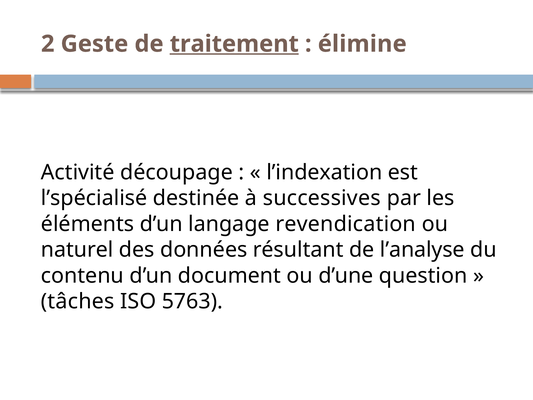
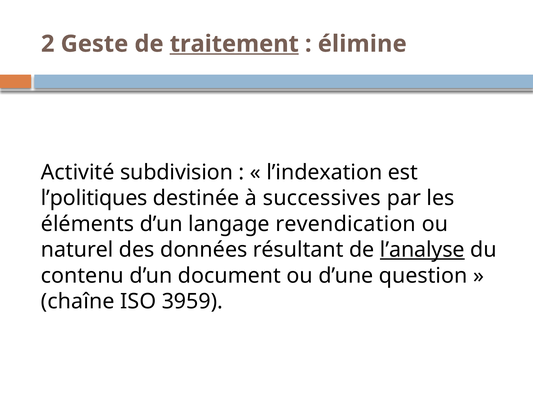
découpage: découpage -> subdivision
l’spécialisé: l’spécialisé -> l’politiques
l’analyse underline: none -> present
tâches: tâches -> chaîne
5763: 5763 -> 3959
